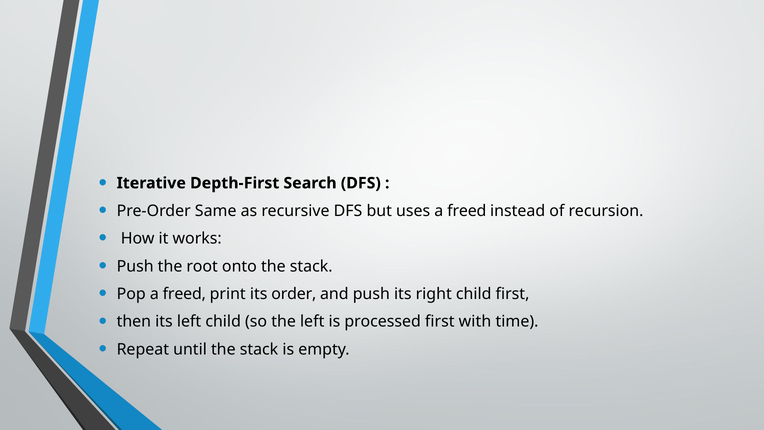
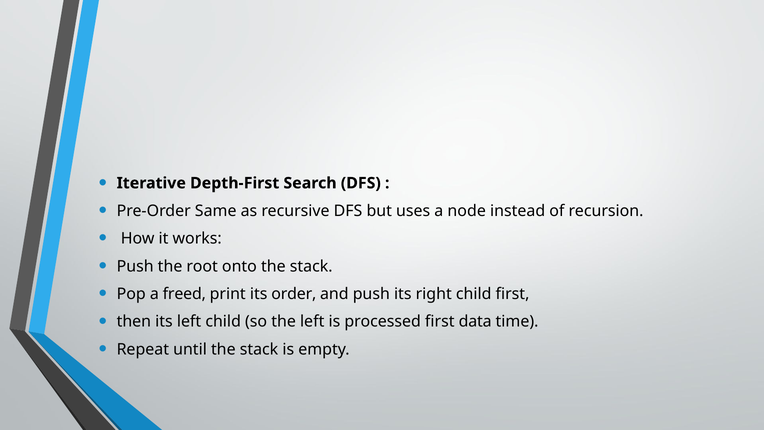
uses a freed: freed -> node
with: with -> data
